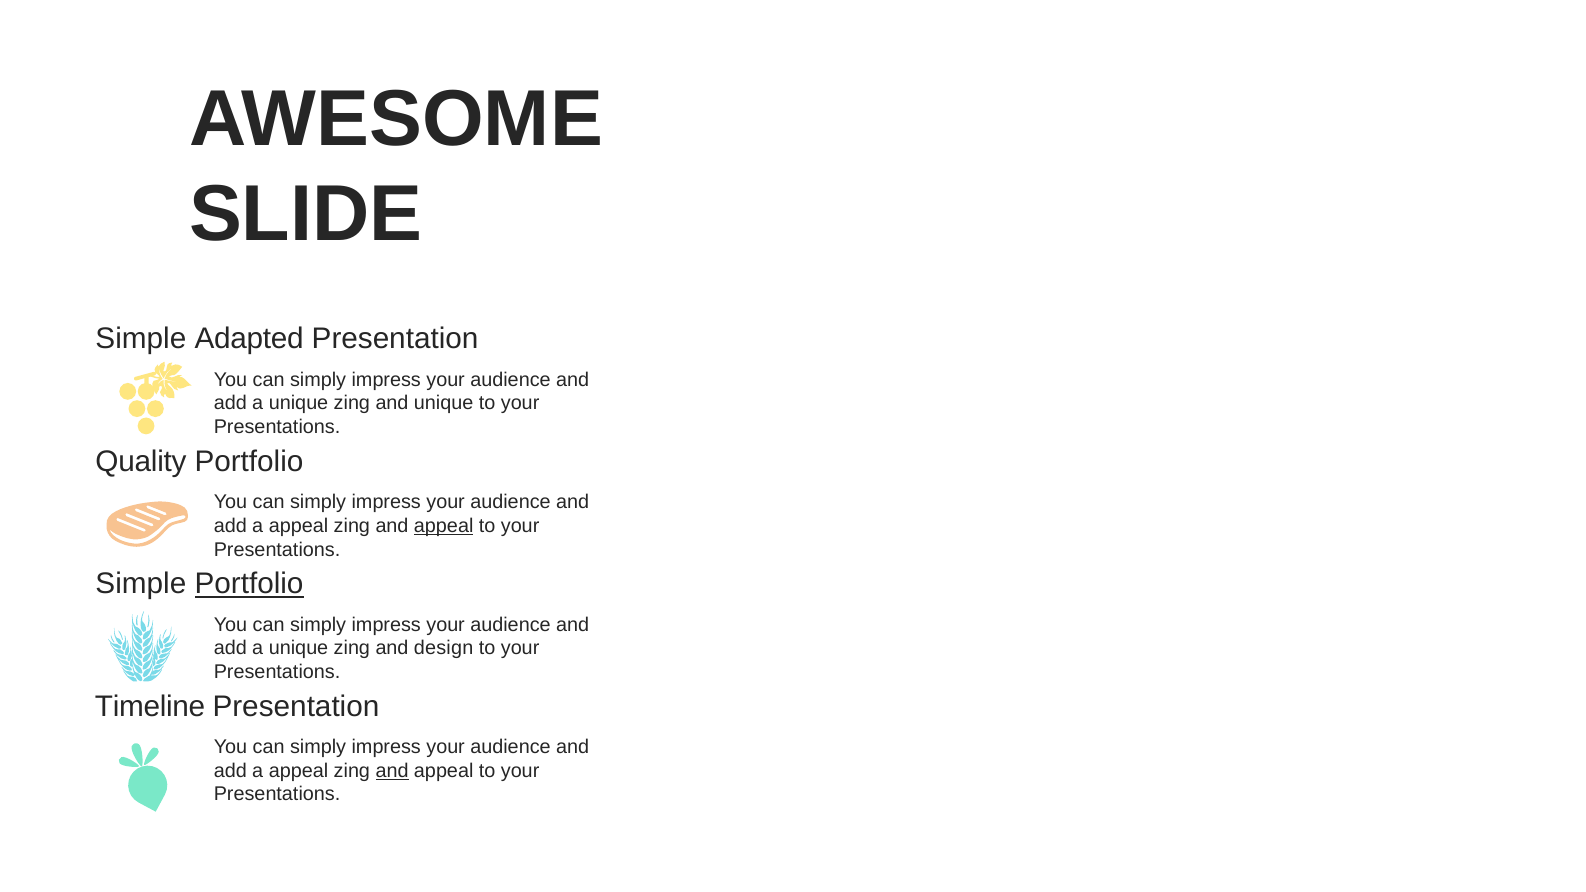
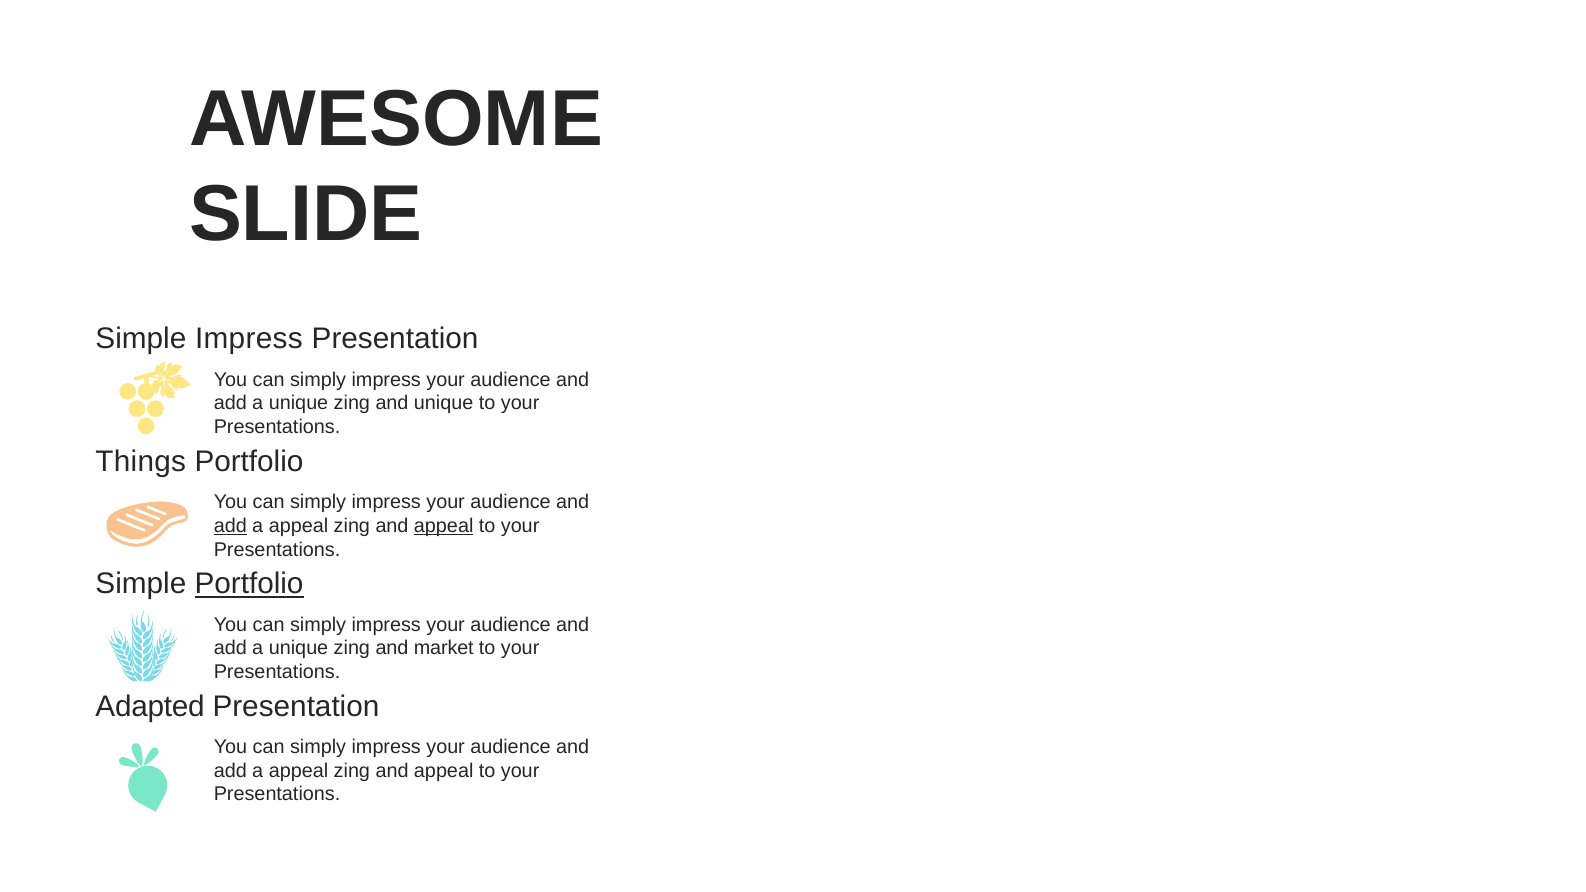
Simple Adapted: Adapted -> Impress
Quality: Quality -> Things
add at (230, 526) underline: none -> present
design: design -> market
Timeline: Timeline -> Adapted
and at (392, 771) underline: present -> none
